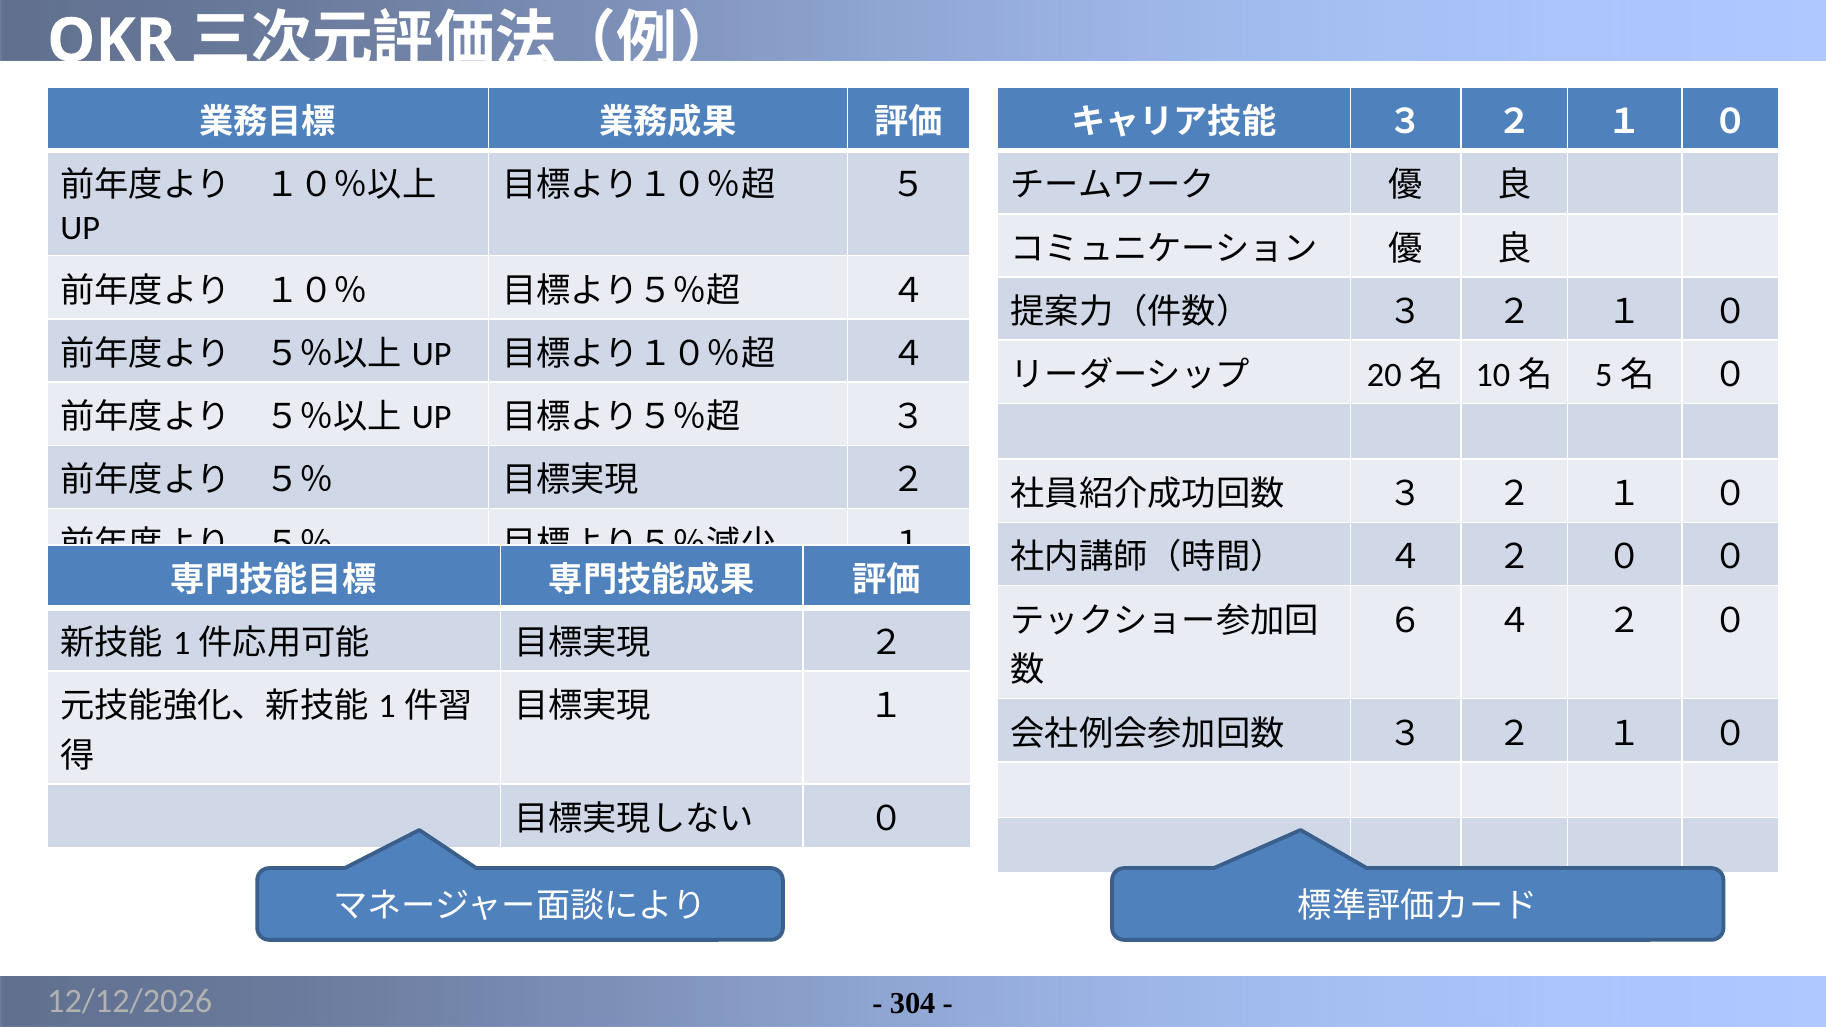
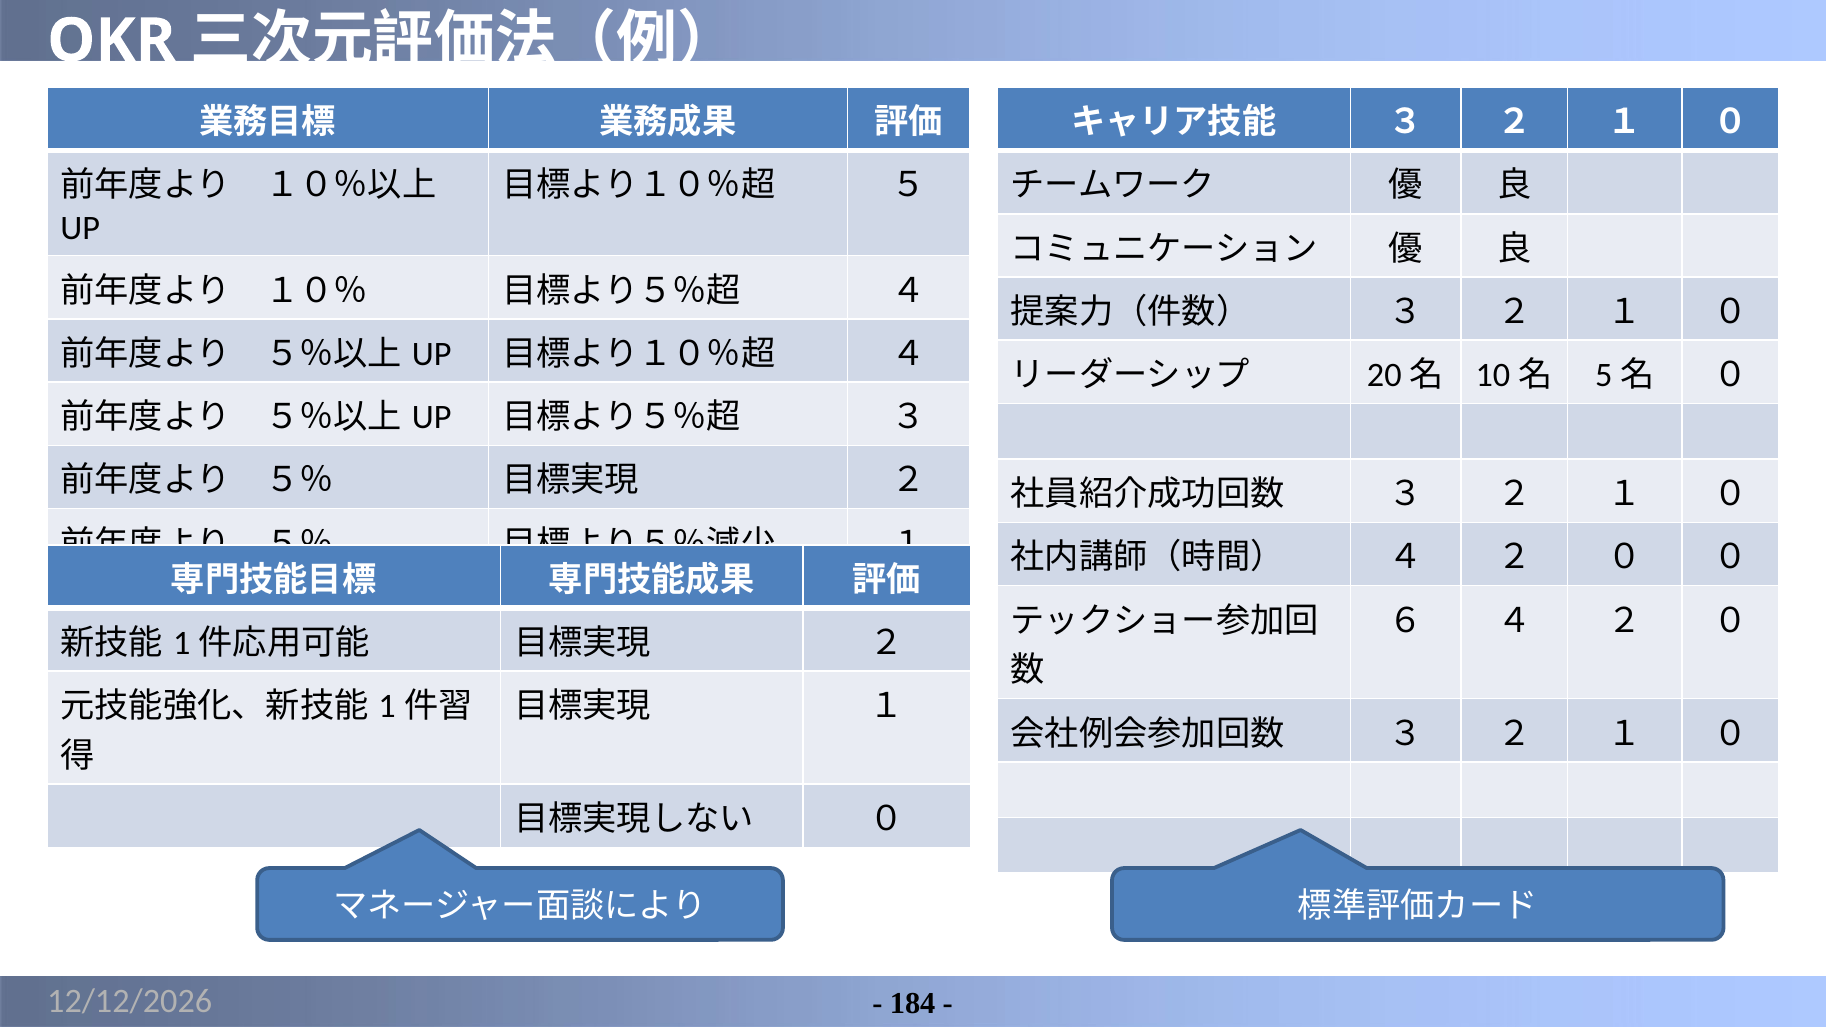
304: 304 -> 184
